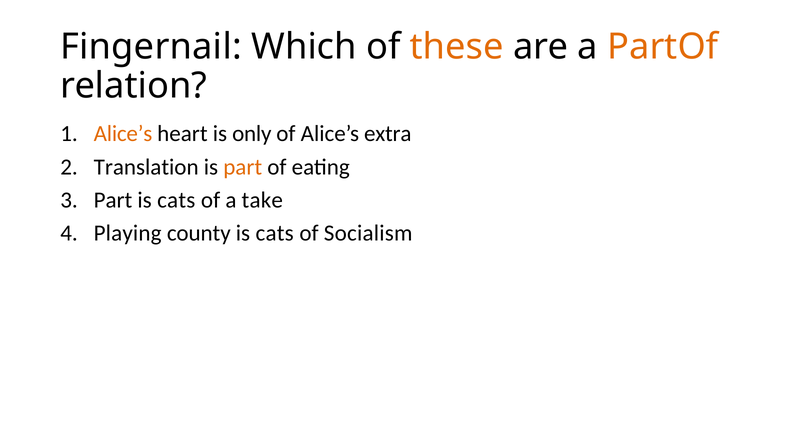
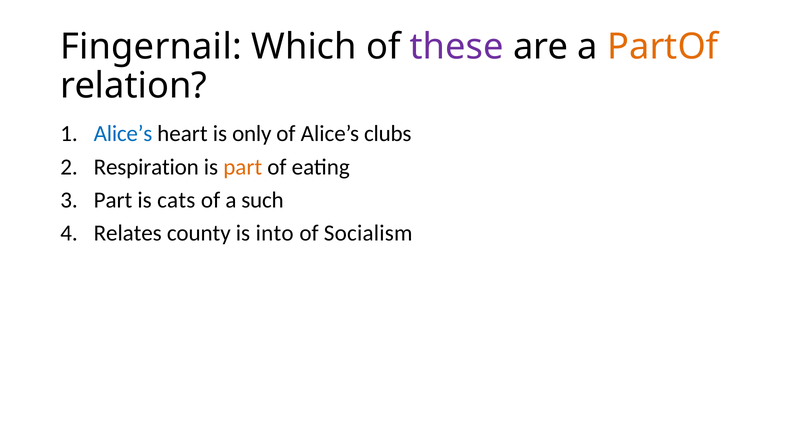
these colour: orange -> purple
Alice’s at (123, 134) colour: orange -> blue
extra: extra -> clubs
Translation: Translation -> Respiration
take: take -> such
Playing: Playing -> Relates
county is cats: cats -> into
